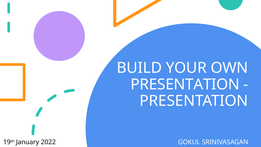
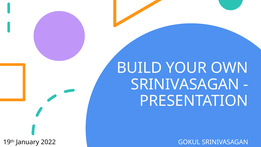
PRESENTATION at (185, 84): PRESENTATION -> SRINIVASAGAN
